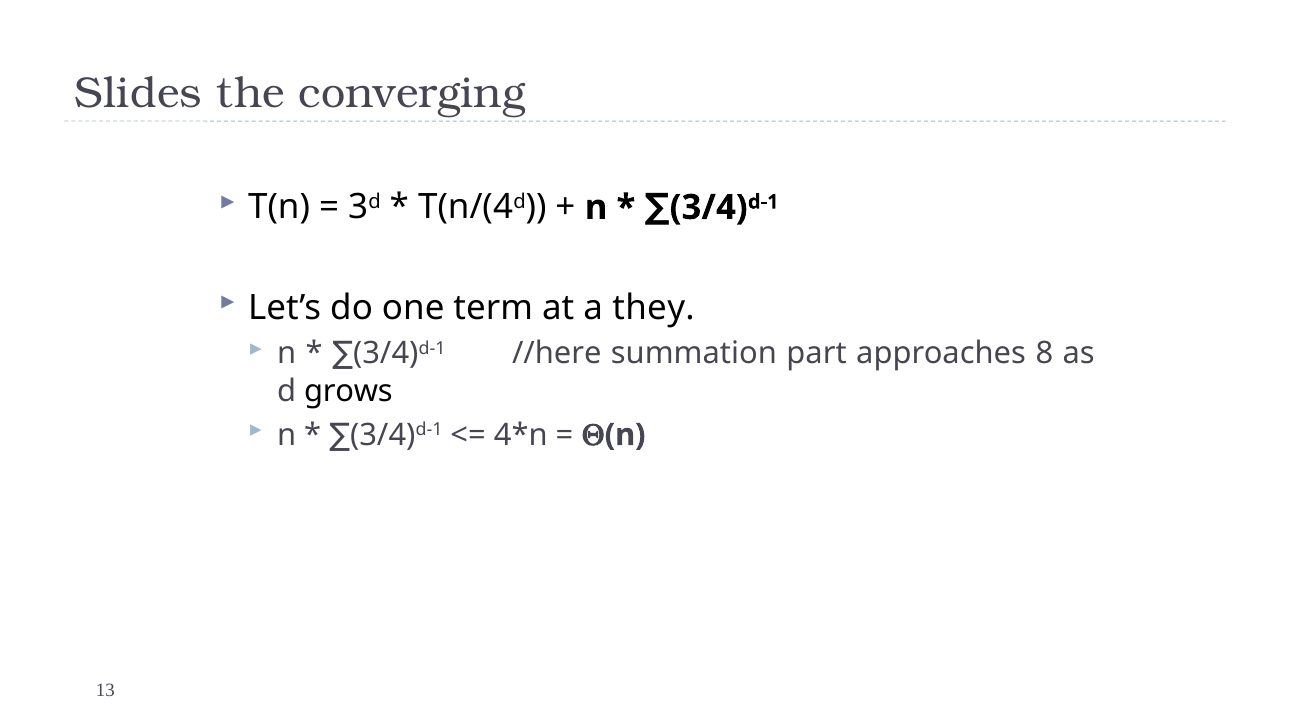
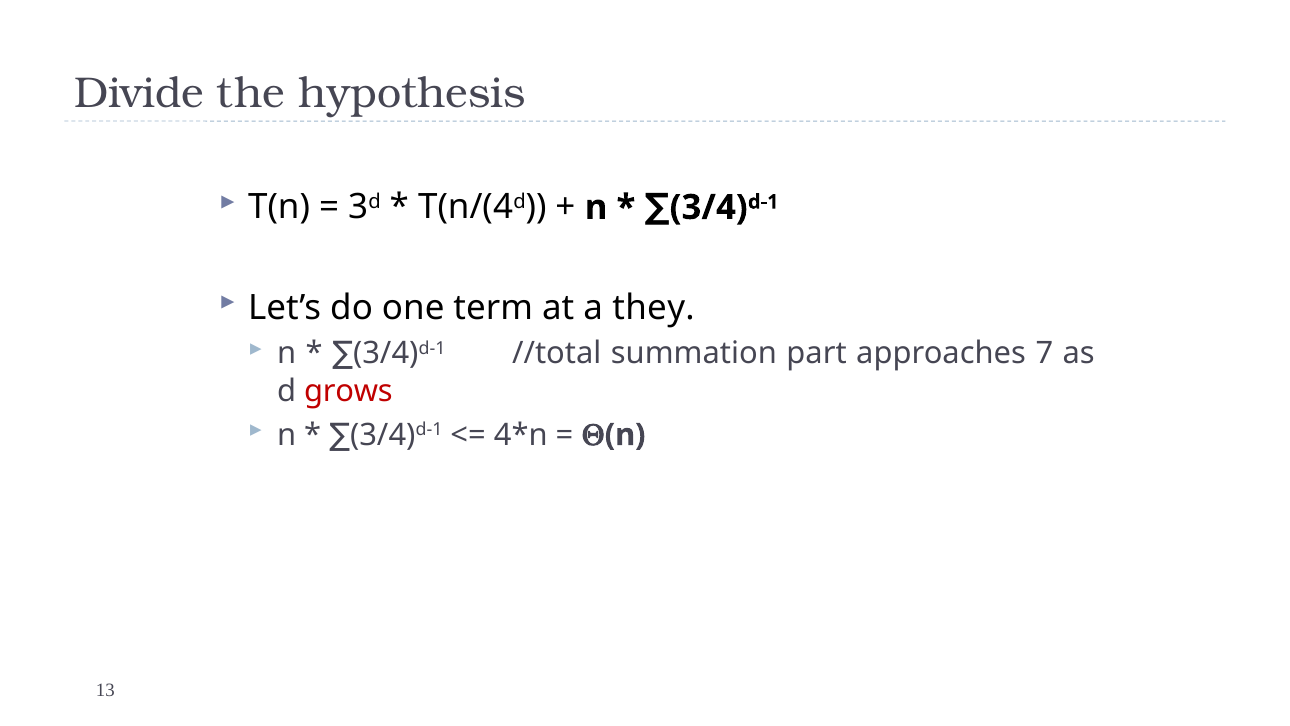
Slides: Slides -> Divide
converging: converging -> hypothesis
//here: //here -> //total
8: 8 -> 7
grows colour: black -> red
